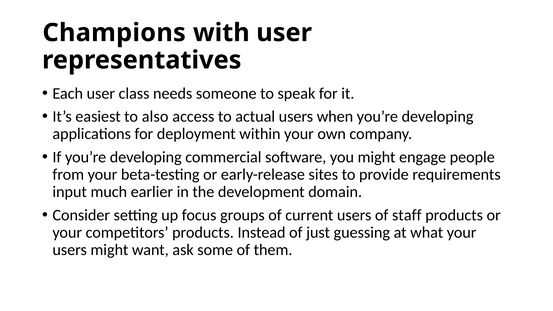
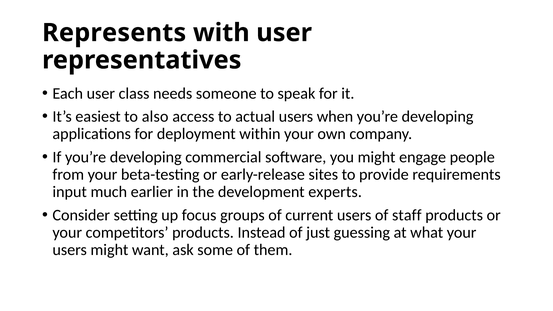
Champions: Champions -> Represents
domain: domain -> experts
